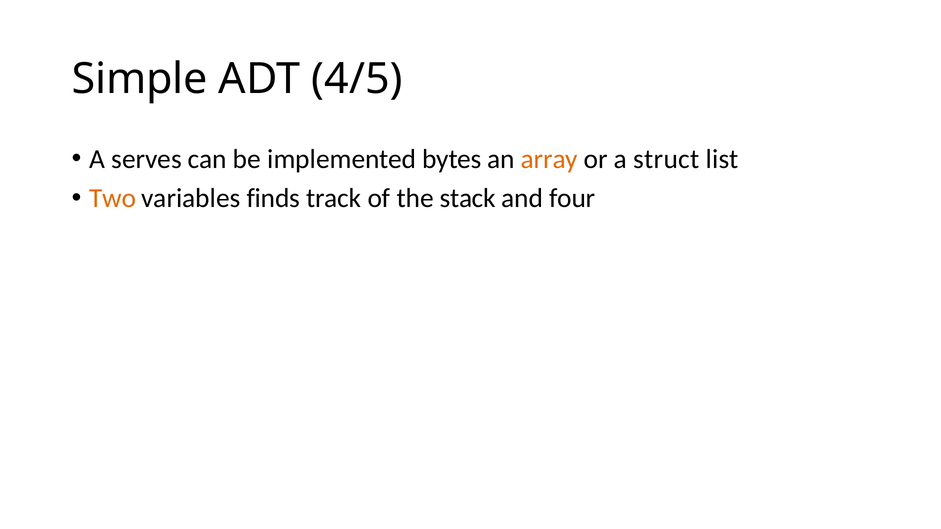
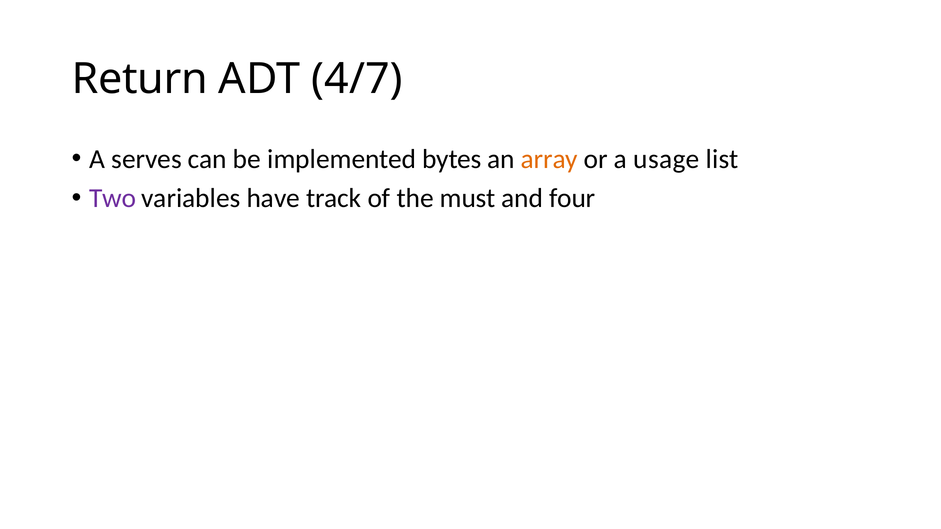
Simple: Simple -> Return
4/5: 4/5 -> 4/7
struct: struct -> usage
Two colour: orange -> purple
finds: finds -> have
stack: stack -> must
